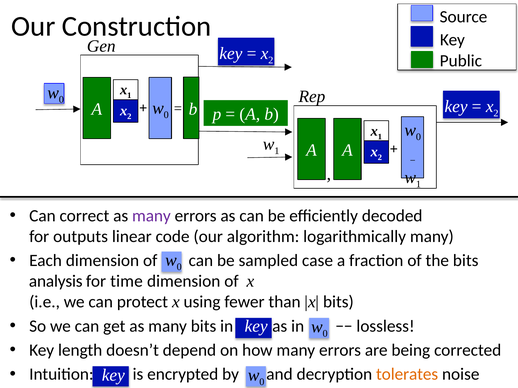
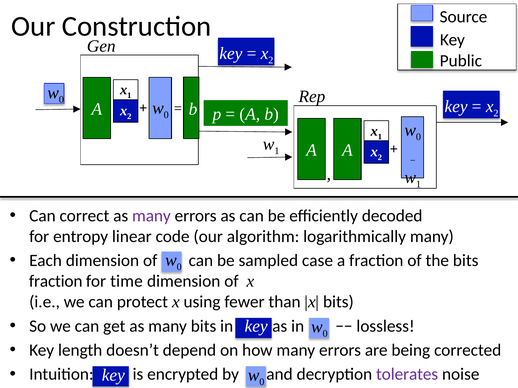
outputs: outputs -> entropy
analysis at (56, 282): analysis -> fraction
tolerates colour: orange -> purple
